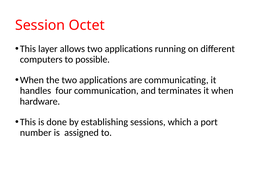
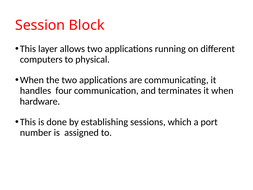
Octet: Octet -> Block
possible: possible -> physical
